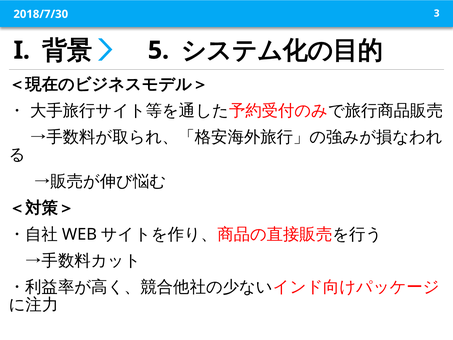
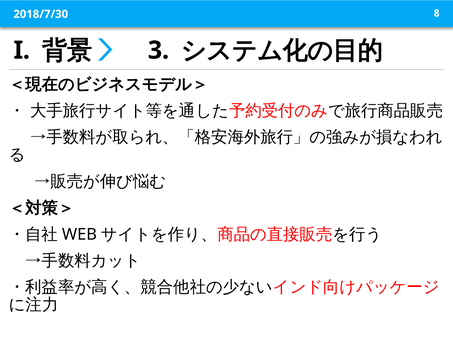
3: 3 -> 8
5: 5 -> 3
